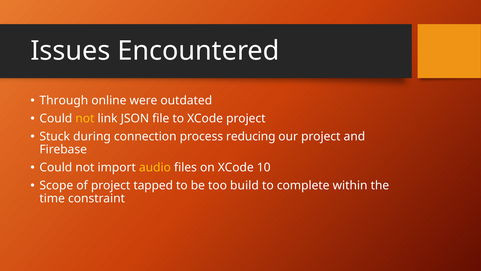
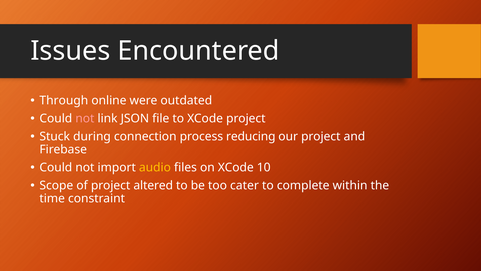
not at (85, 118) colour: yellow -> pink
tapped: tapped -> altered
build: build -> cater
